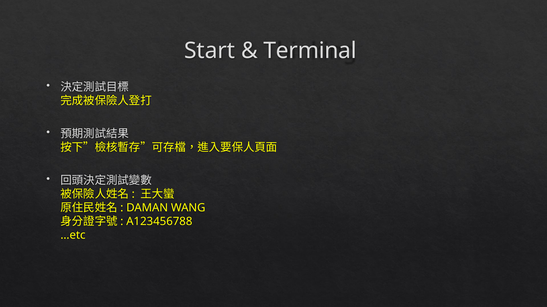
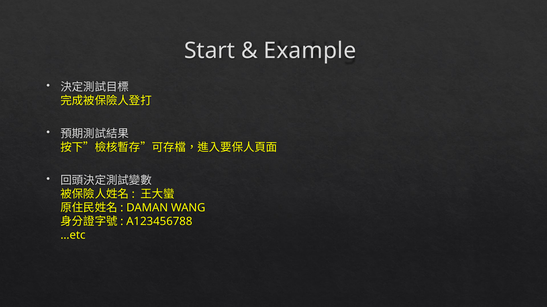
Terminal: Terminal -> Example
